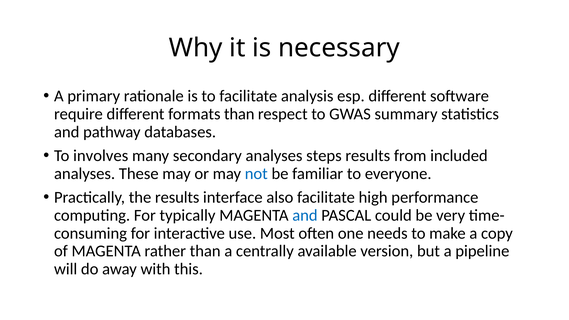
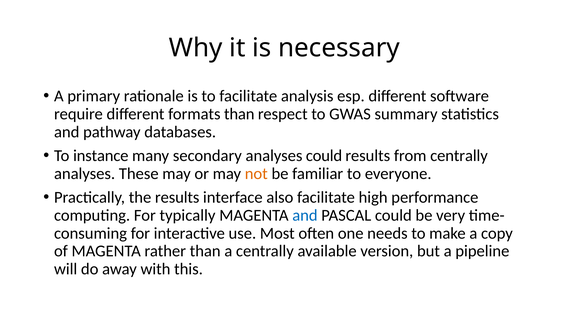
involves: involves -> instance
analyses steps: steps -> could
from included: included -> centrally
not colour: blue -> orange
